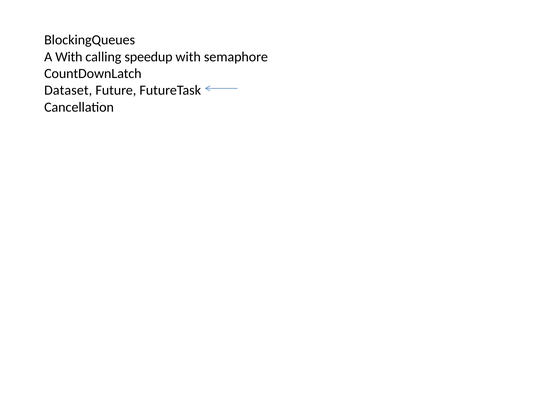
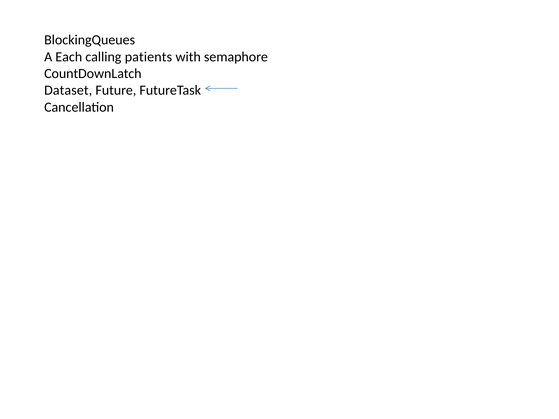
A With: With -> Each
speedup: speedup -> patients
